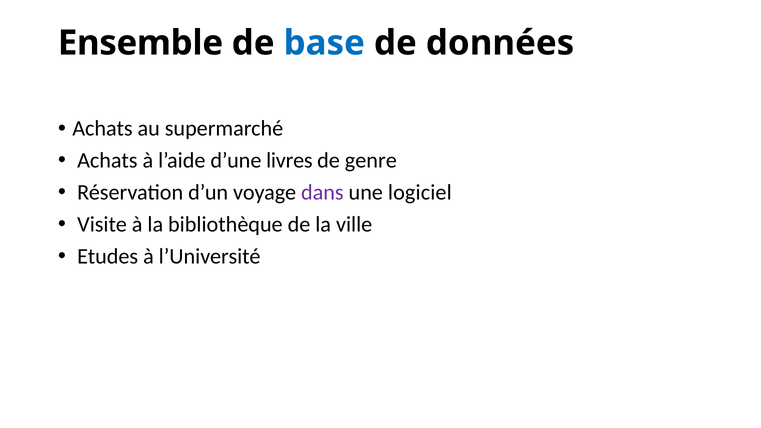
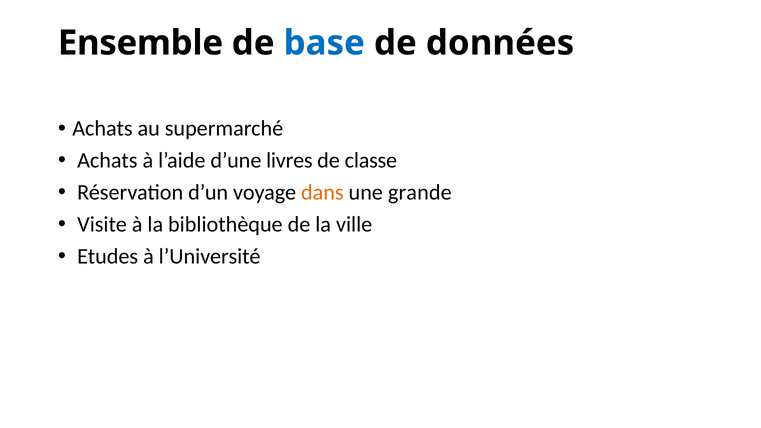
genre: genre -> classe
dans colour: purple -> orange
logiciel: logiciel -> grande
